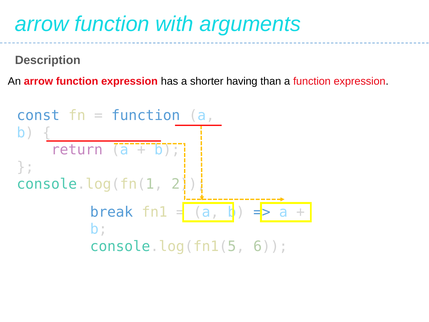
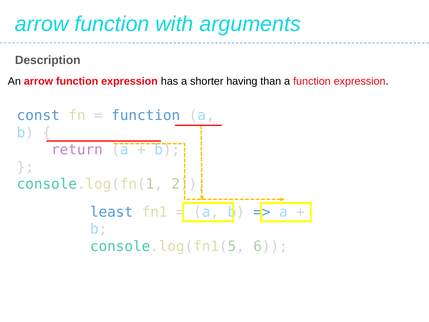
break: break -> least
